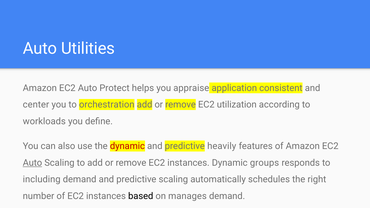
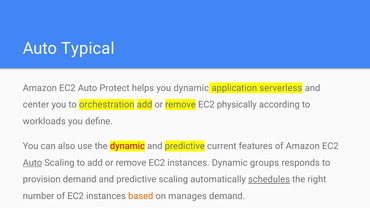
Utilities: Utilities -> Typical
you appraise: appraise -> dynamic
consistent: consistent -> serverless
utilization: utilization -> physically
heavily: heavily -> current
including: including -> provision
schedules underline: none -> present
based colour: black -> orange
